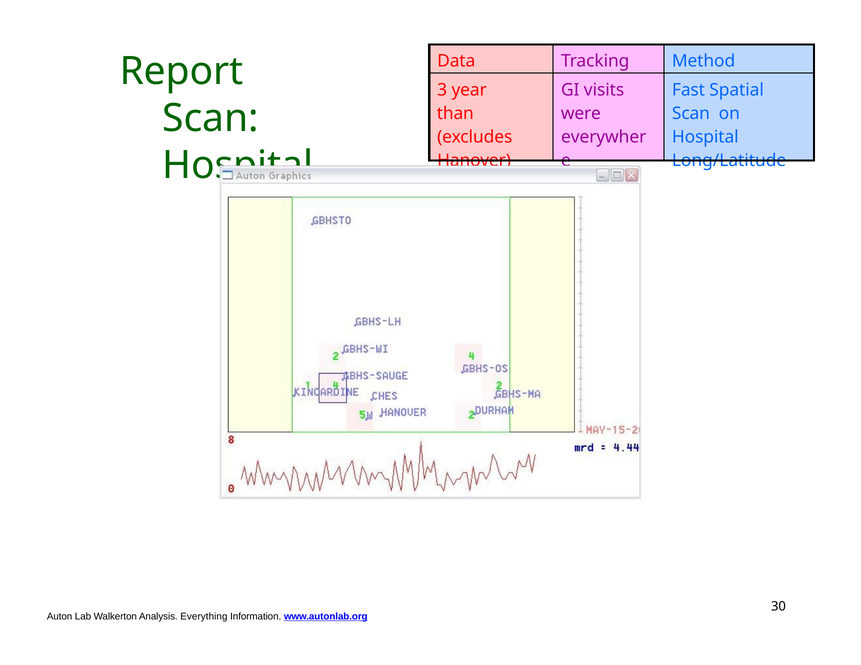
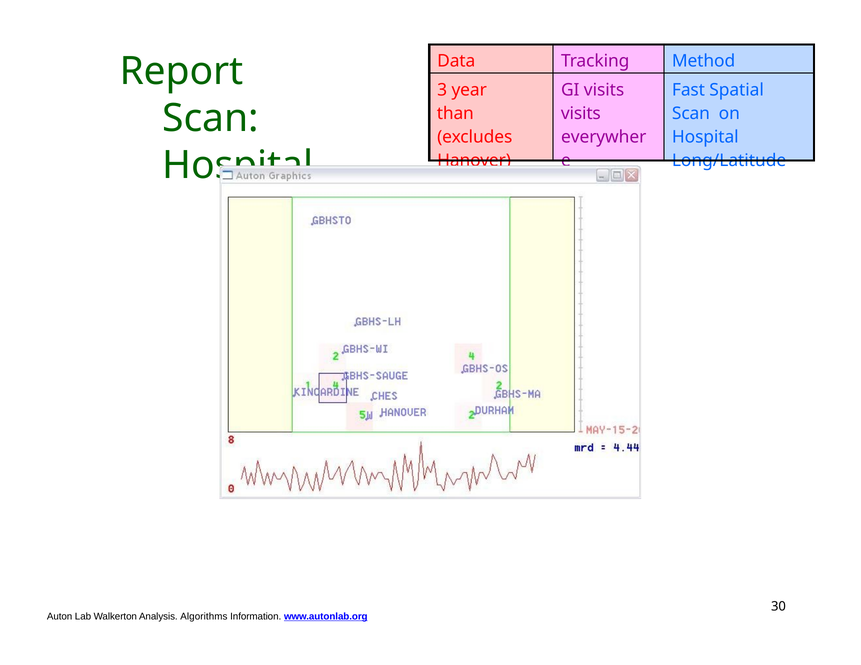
were at (581, 113): were -> visits
Everything: Everything -> Algorithms
